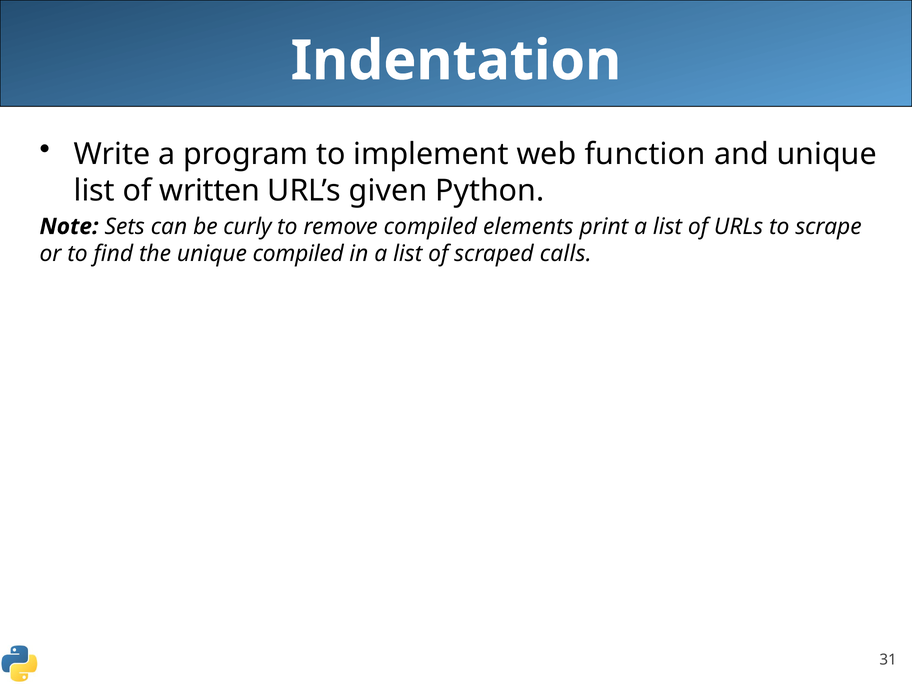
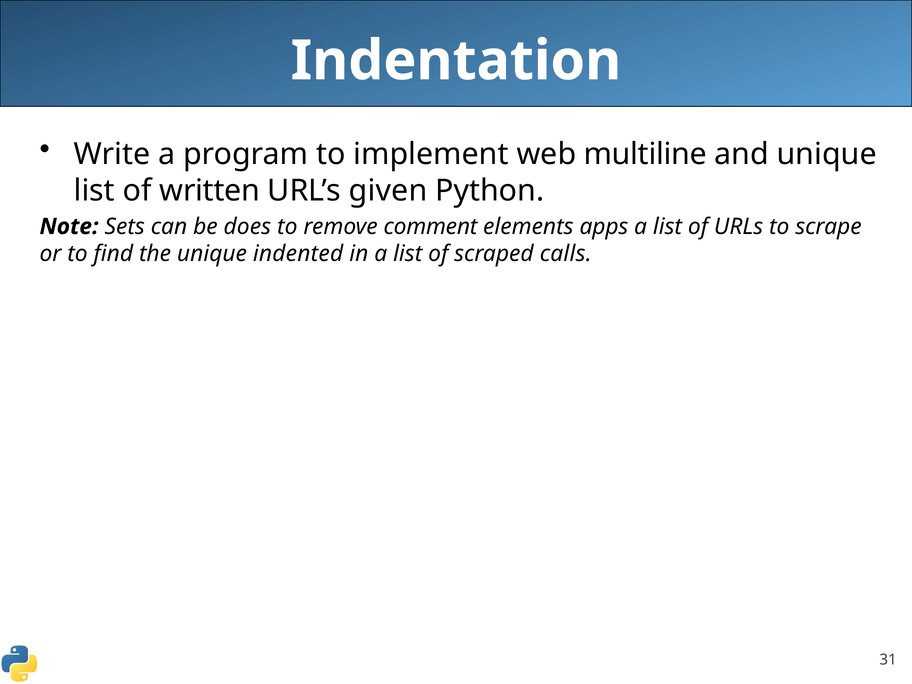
function: function -> multiline
curly: curly -> does
remove compiled: compiled -> comment
print: print -> apps
unique compiled: compiled -> indented
